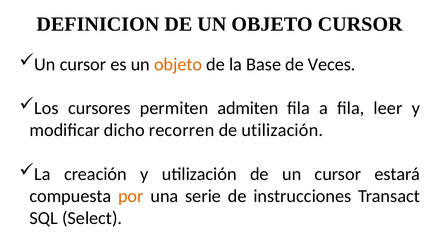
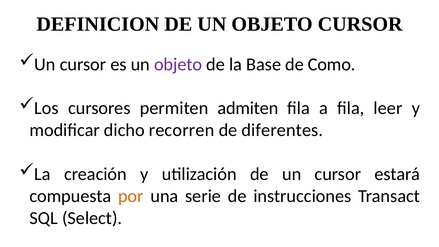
objeto at (178, 64) colour: orange -> purple
Veces: Veces -> Como
de utilización: utilización -> diferentes
